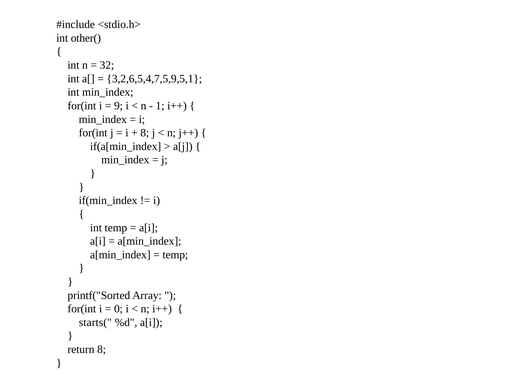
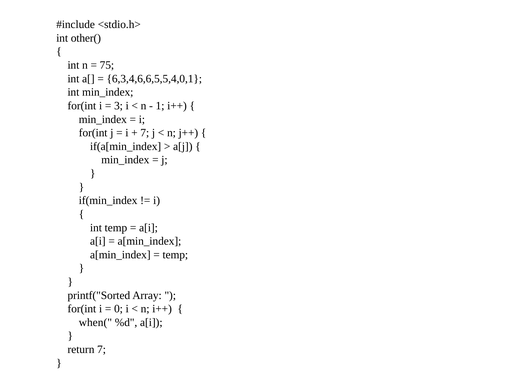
32: 32 -> 75
3,2,6,5,4,7,5,9,5,1: 3,2,6,5,4,7,5,9,5,1 -> 6,3,4,6,6,5,5,4,0,1
9: 9 -> 3
8 at (145, 133): 8 -> 7
starts(: starts( -> when(
return 8: 8 -> 7
